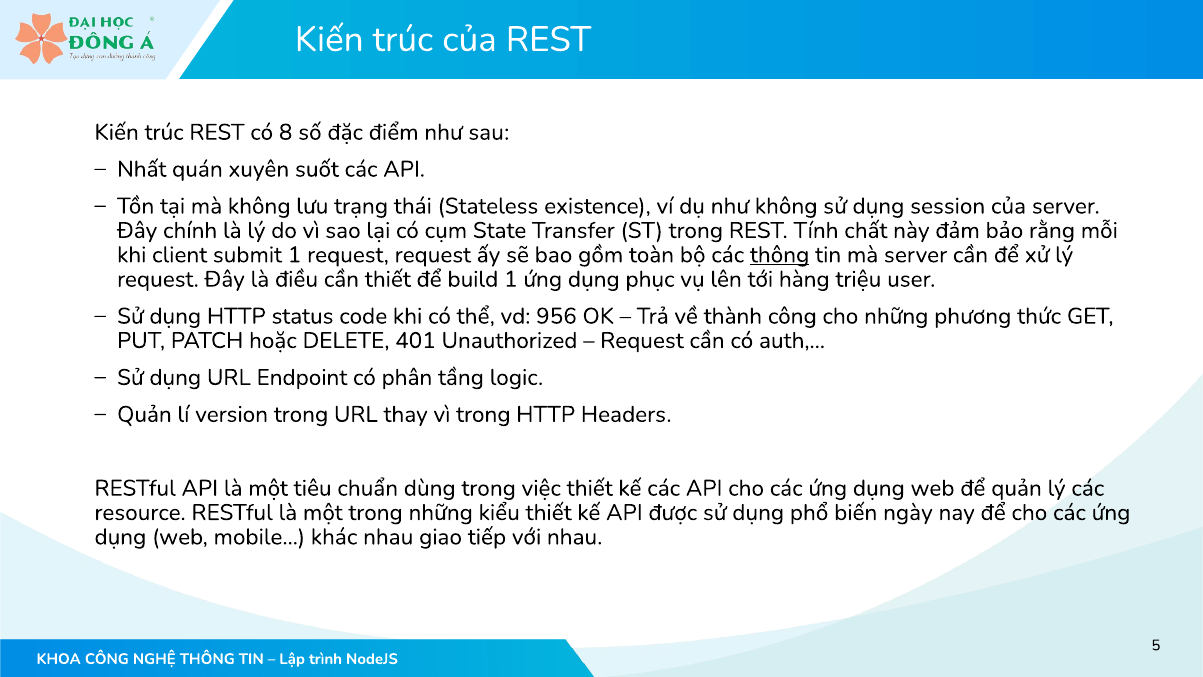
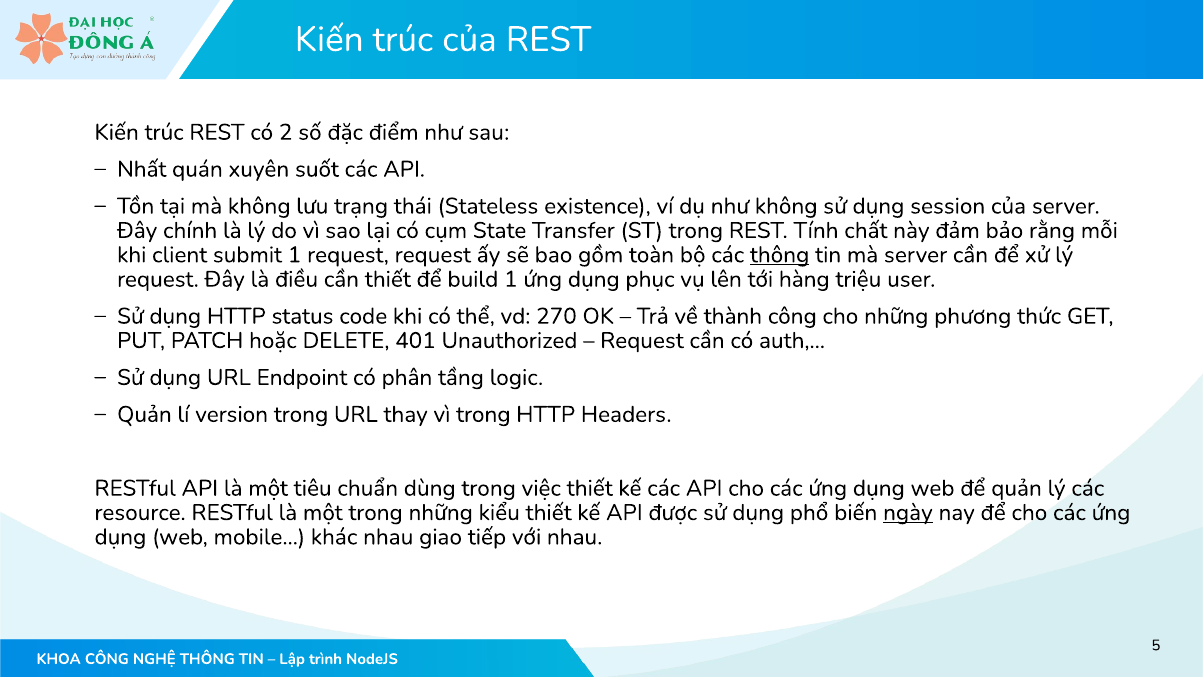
8: 8 -> 2
956: 956 -> 270
ngày underline: none -> present
